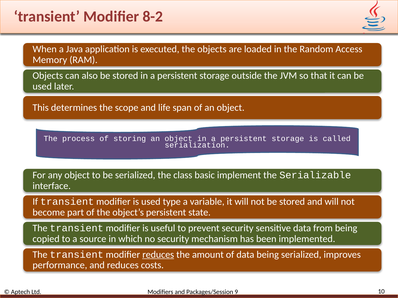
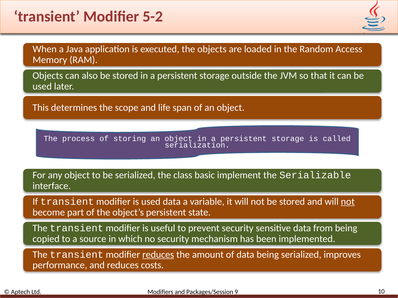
8-2: 8-2 -> 5-2
used type: type -> data
not at (348, 202) underline: none -> present
